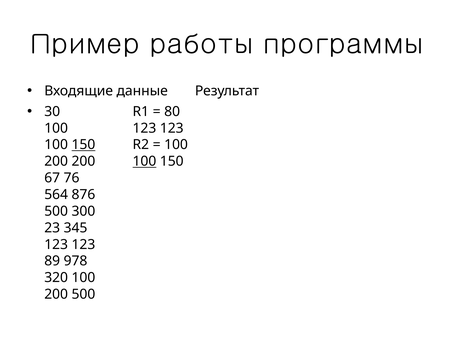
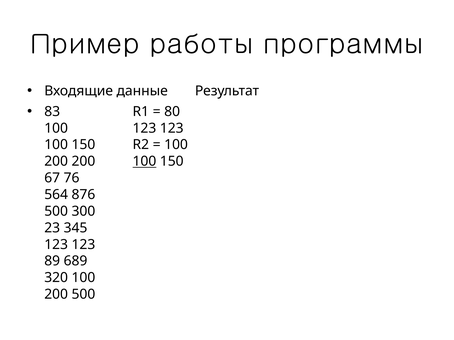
30: 30 -> 83
150 at (83, 145) underline: present -> none
978: 978 -> 689
